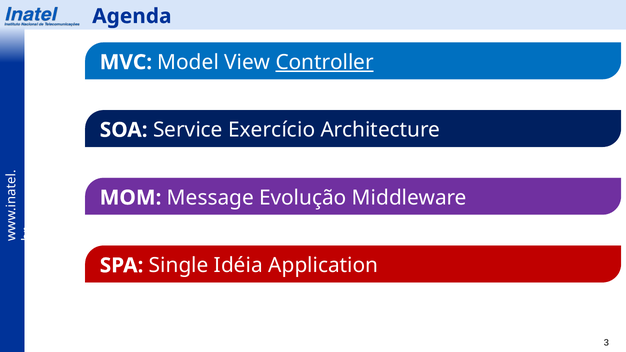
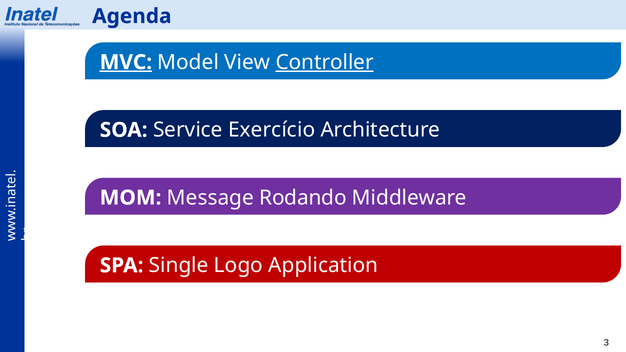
MVC underline: none -> present
Evolução: Evolução -> Rodando
Idéia: Idéia -> Logo
